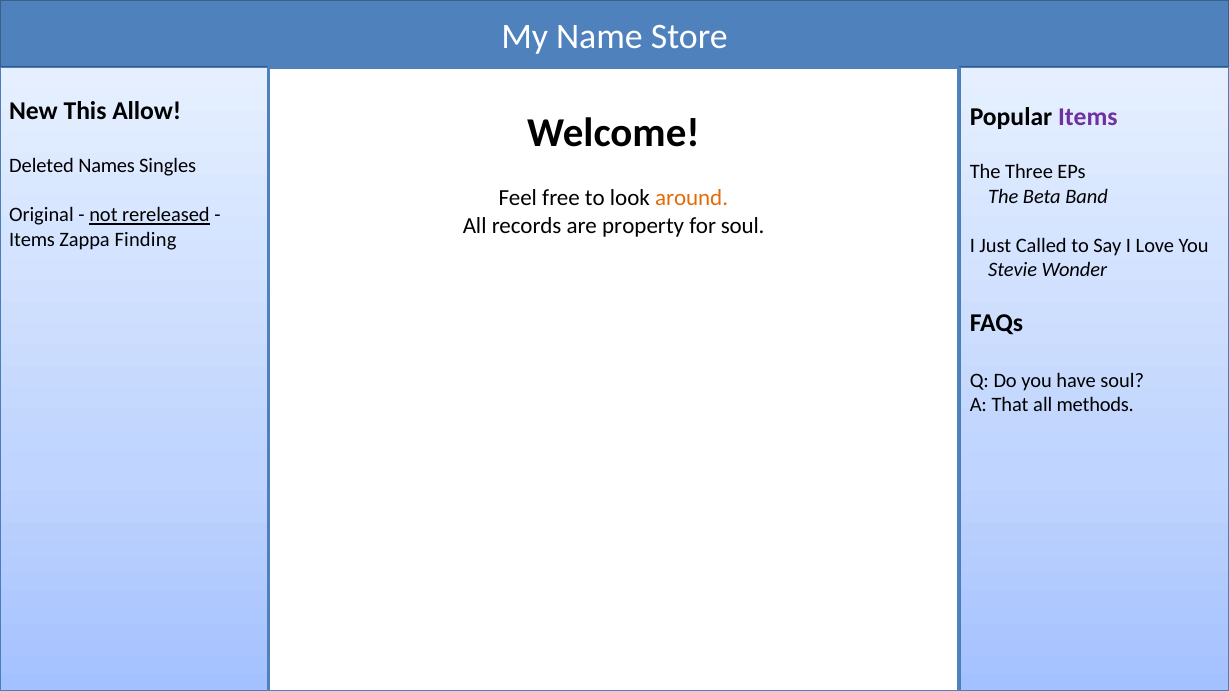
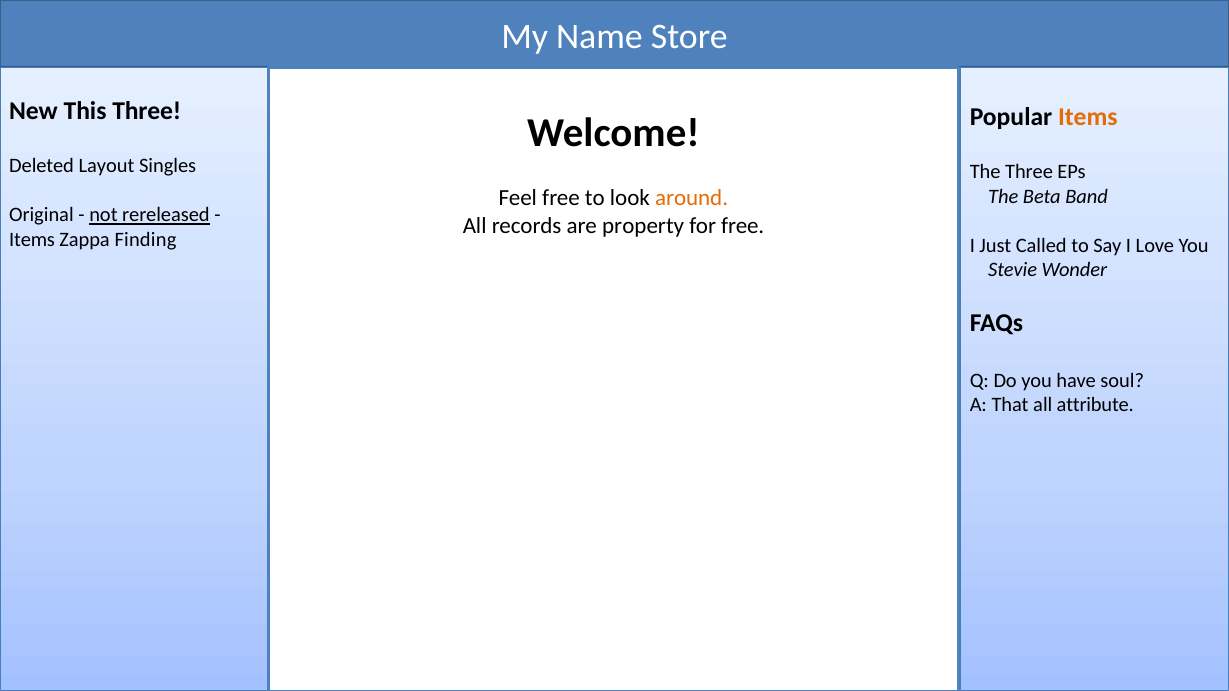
This Allow: Allow -> Three
Items at (1088, 117) colour: purple -> orange
Names: Names -> Layout
for soul: soul -> free
methods: methods -> attribute
